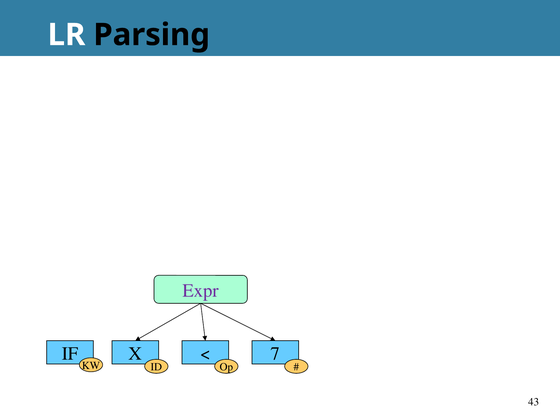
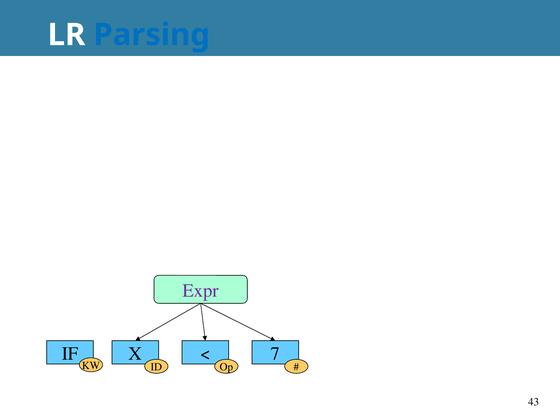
Parsing colour: black -> blue
